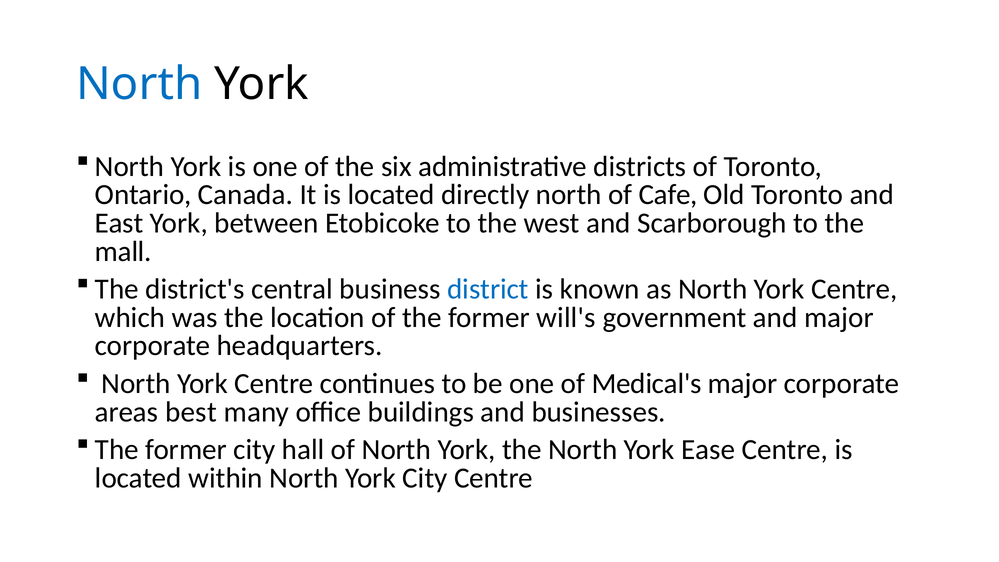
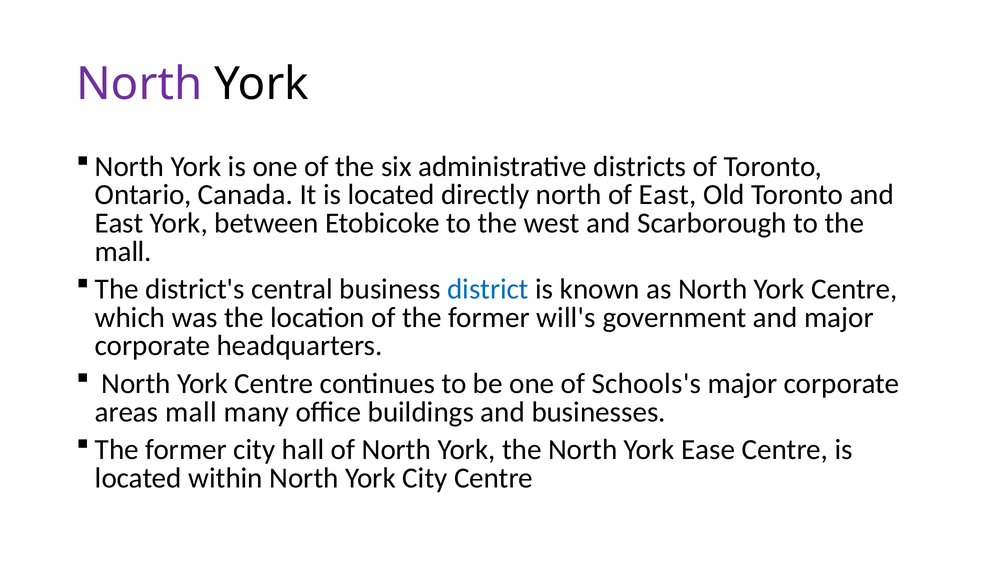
North at (139, 84) colour: blue -> purple
of Cafe: Cafe -> East
Medical's: Medical's -> Schools's
areas best: best -> mall
